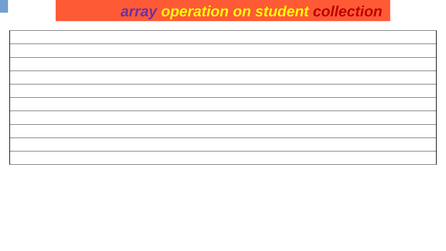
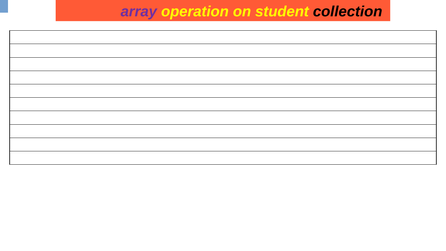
collection colour: red -> black
